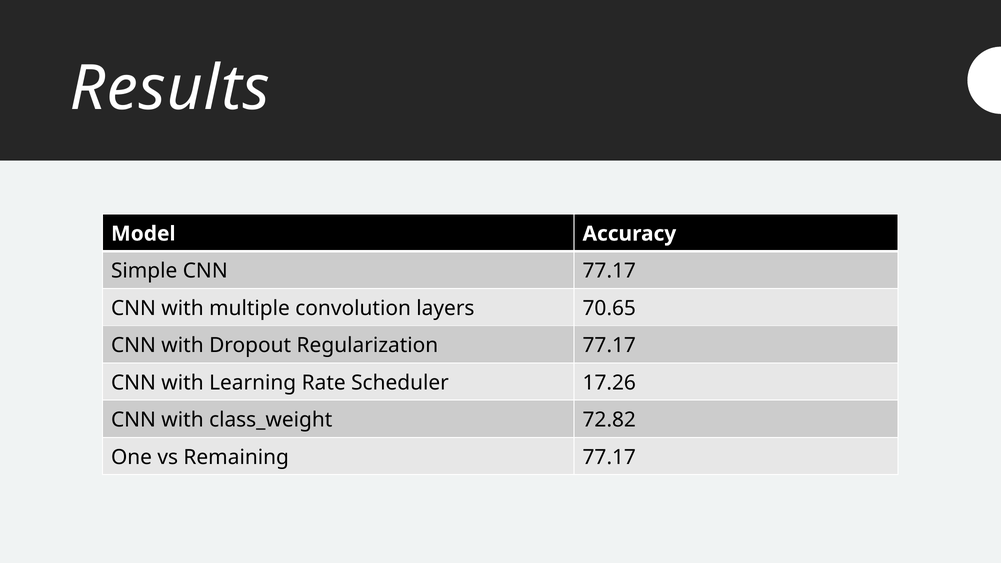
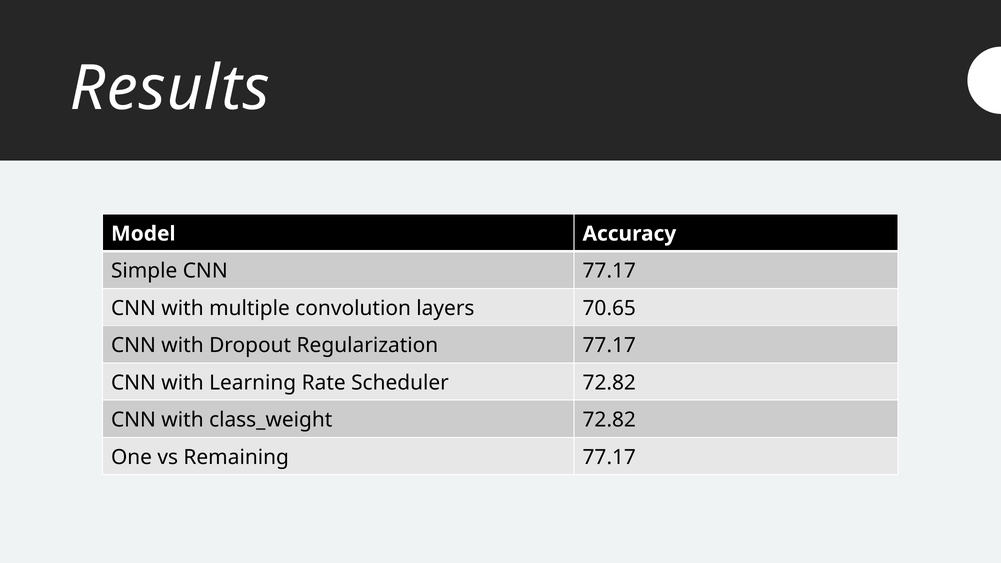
Scheduler 17.26: 17.26 -> 72.82
